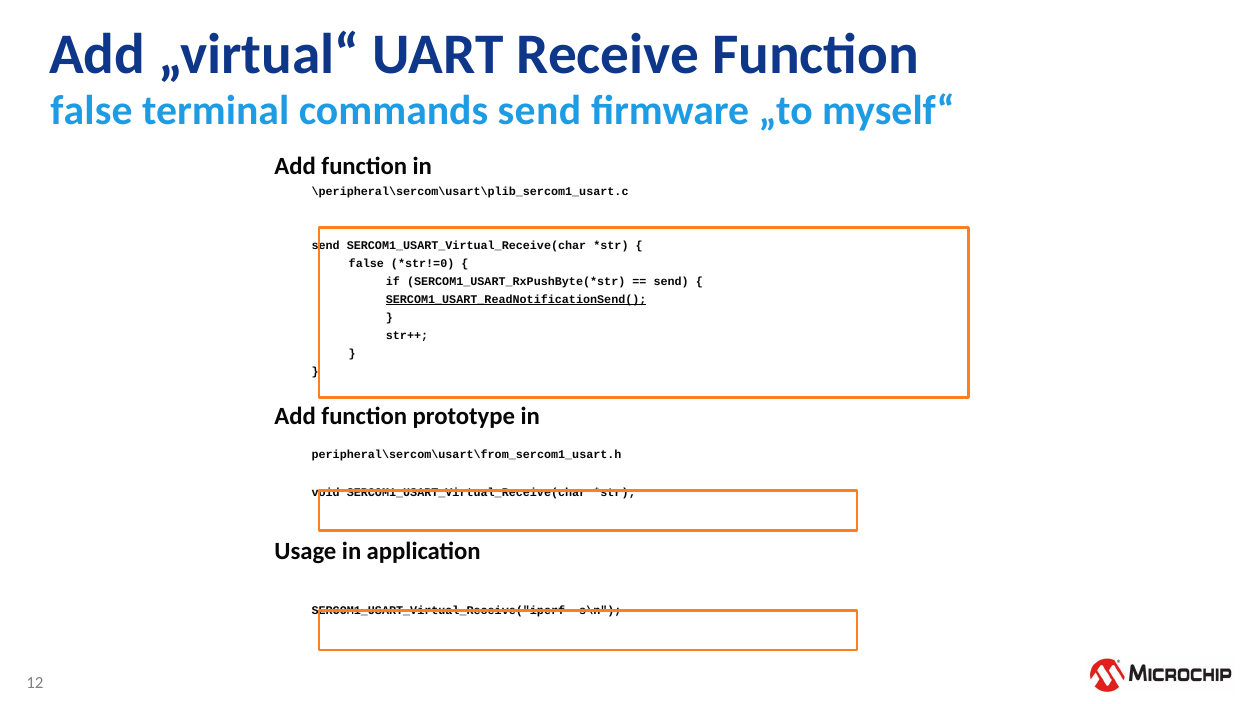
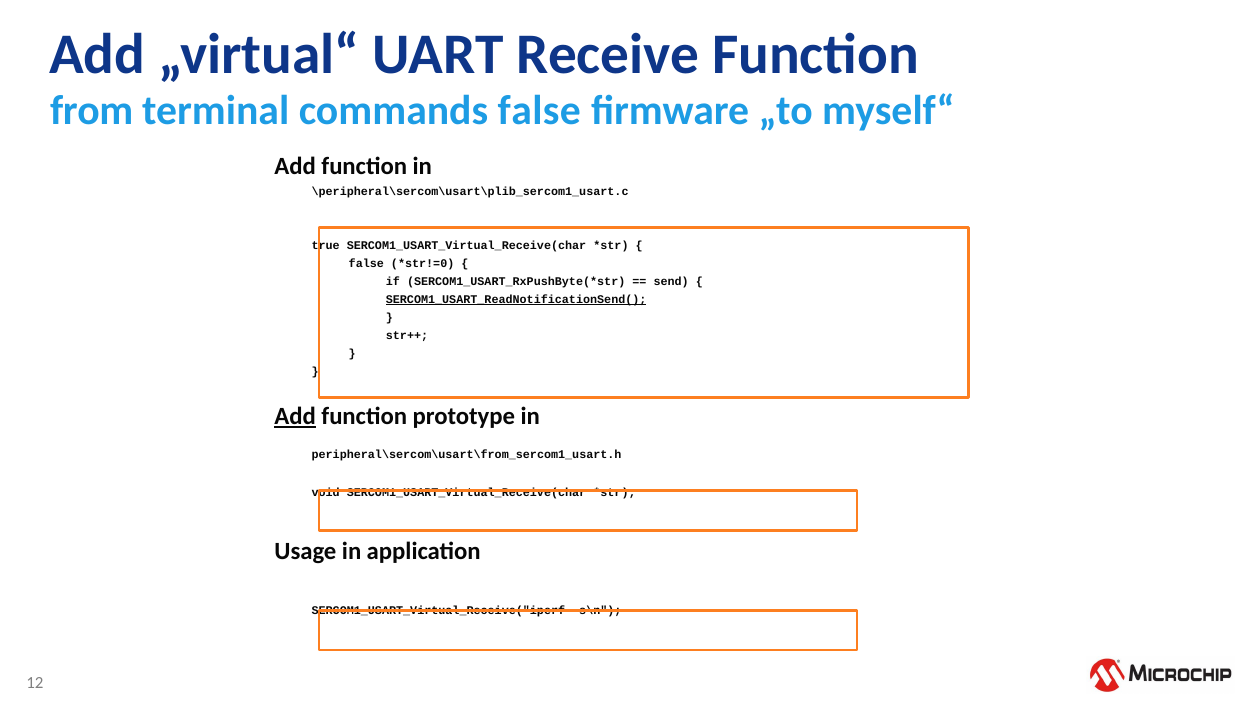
false at (91, 110): false -> from
commands send: send -> false
send at (326, 245): send -> true
Add at (295, 416) underline: none -> present
